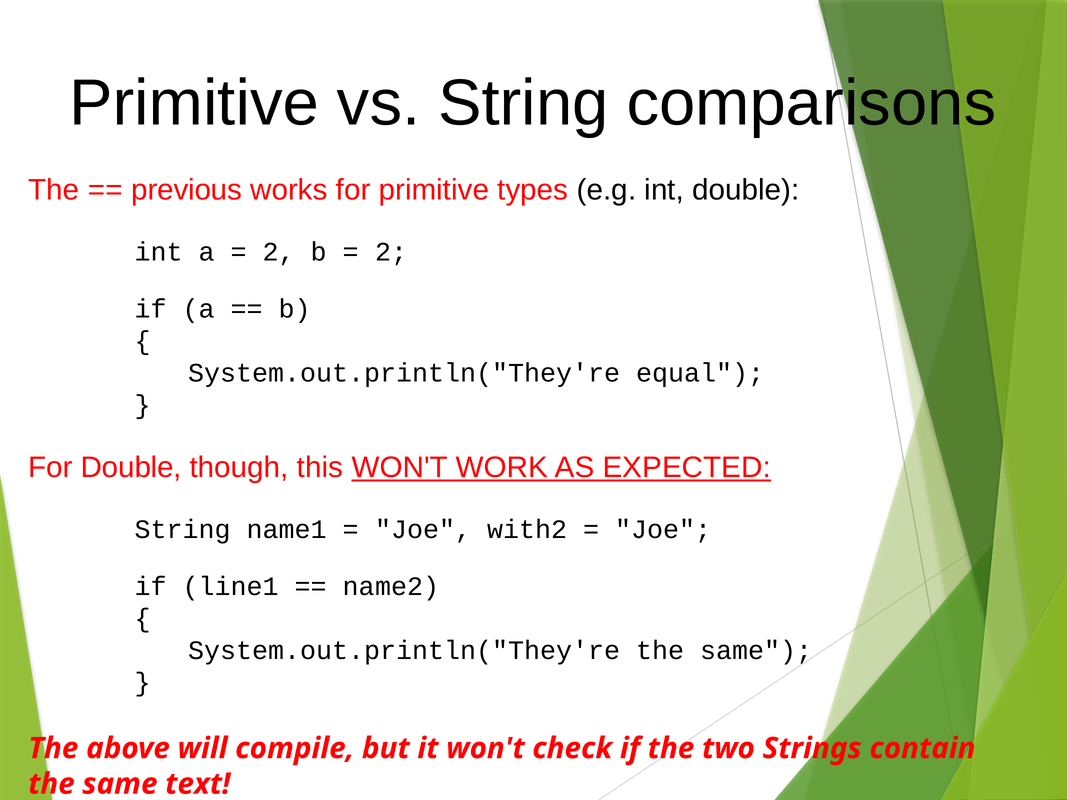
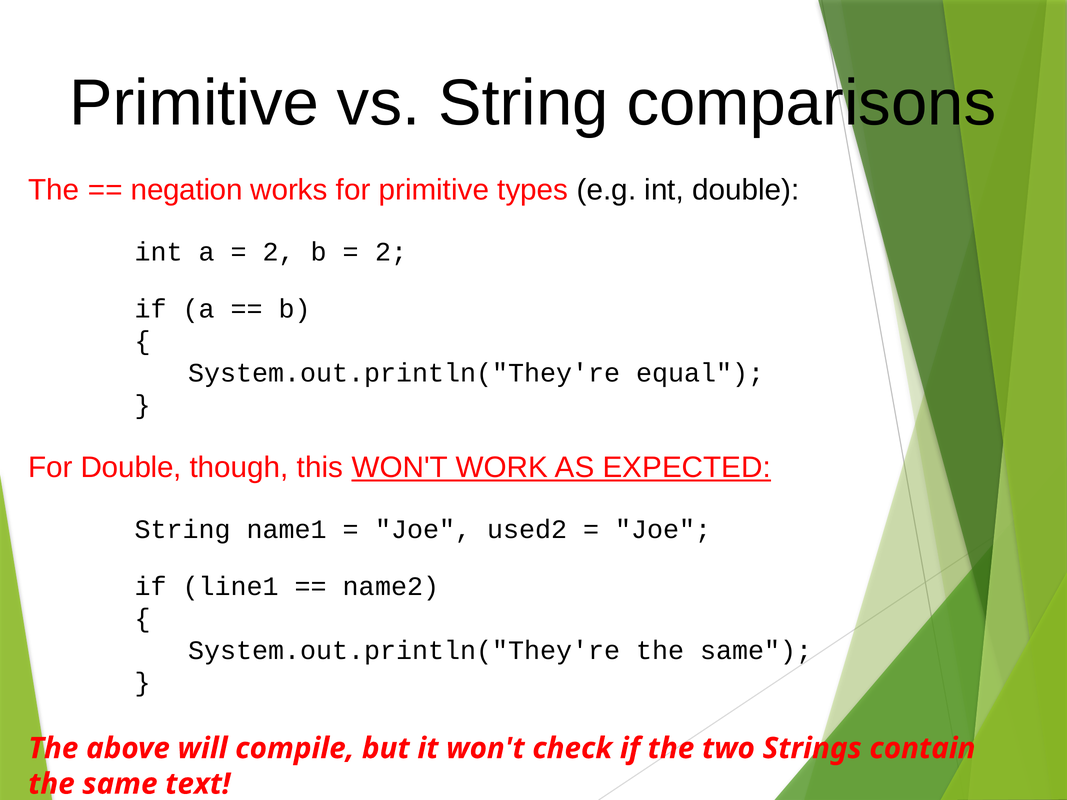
previous: previous -> negation
with2: with2 -> used2
